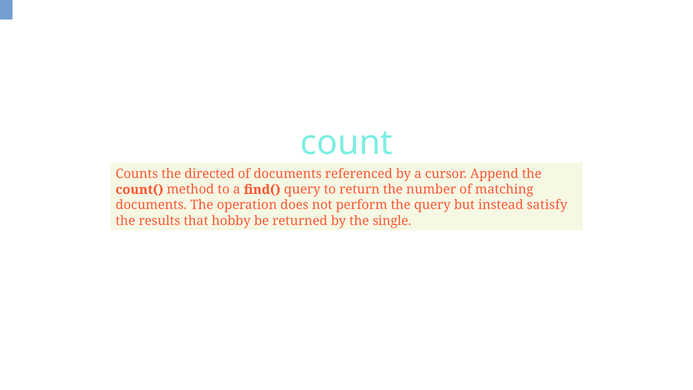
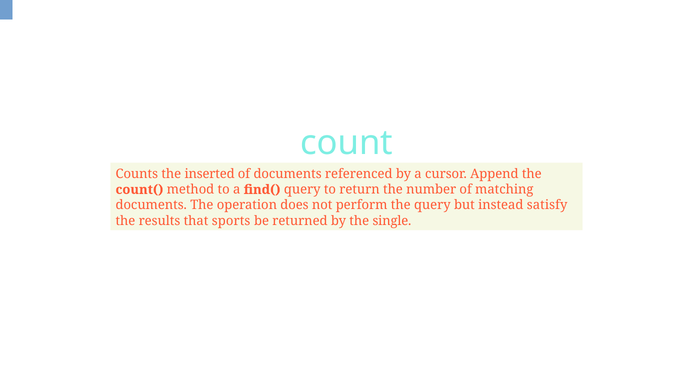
directed: directed -> inserted
hobby: hobby -> sports
